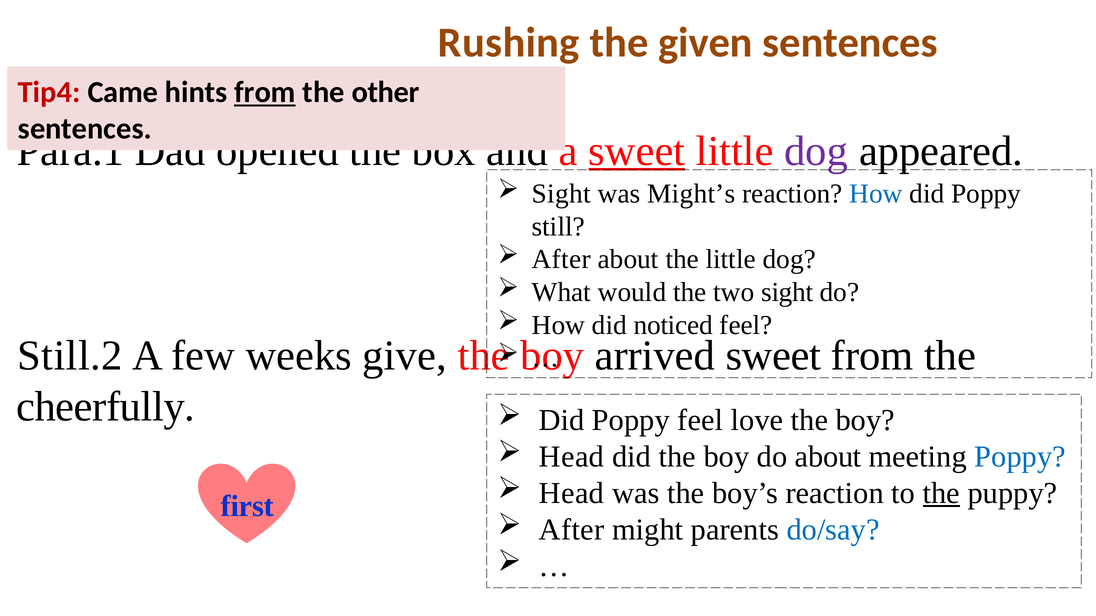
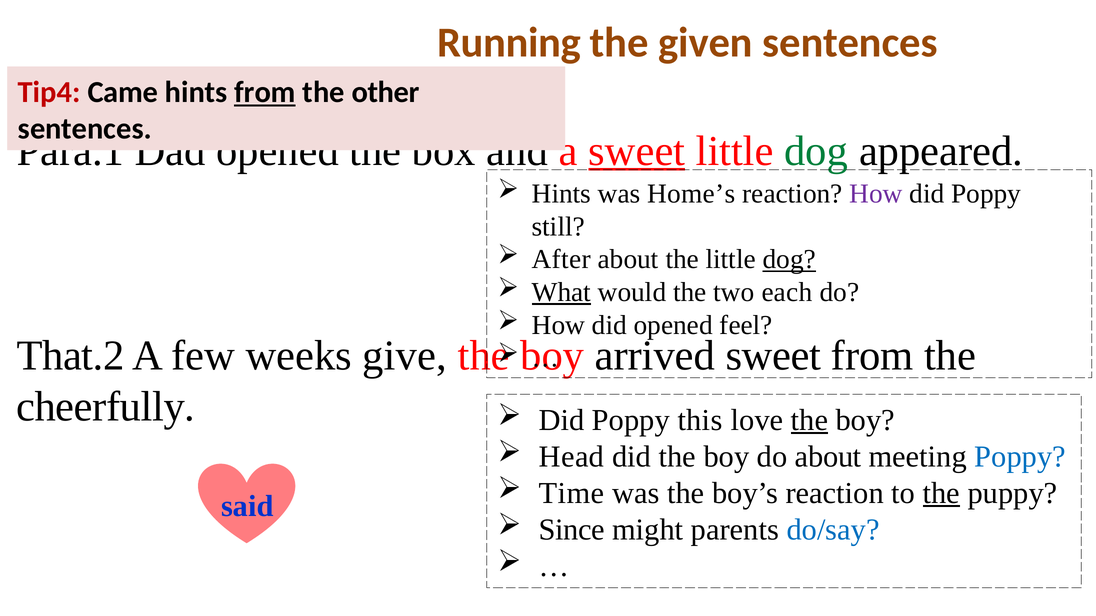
Rushing: Rushing -> Running
dog at (816, 151) colour: purple -> green
Sight at (561, 194): Sight -> Hints
Might’s: Might’s -> Home’s
How at (876, 194) colour: blue -> purple
dog at (789, 260) underline: none -> present
What underline: none -> present
two sight: sight -> each
did noticed: noticed -> opened
Still.2: Still.2 -> That.2
Poppy feel: feel -> this
the at (809, 420) underline: none -> present
Head at (571, 493): Head -> Time
first: first -> said
After at (571, 530): After -> Since
